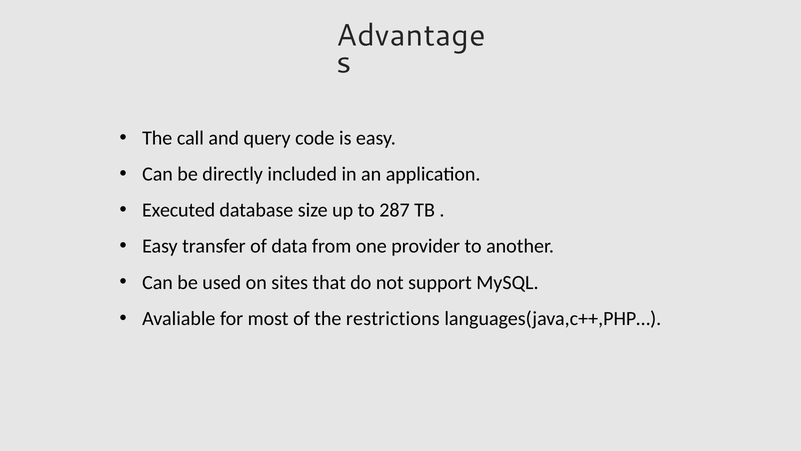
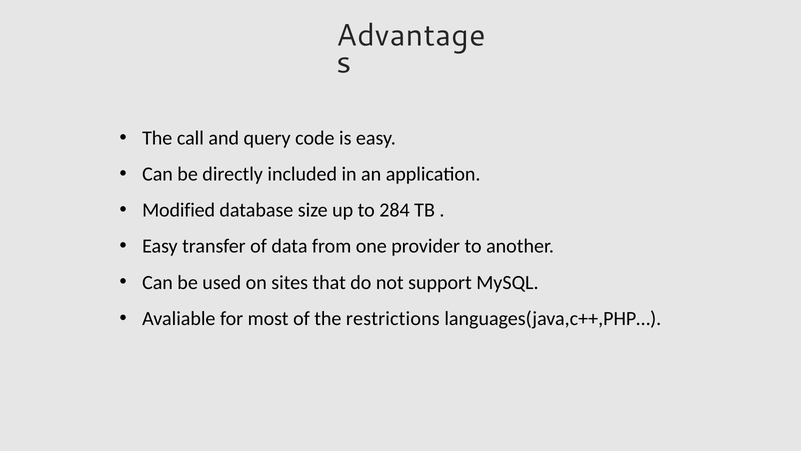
Executed: Executed -> Modified
287: 287 -> 284
